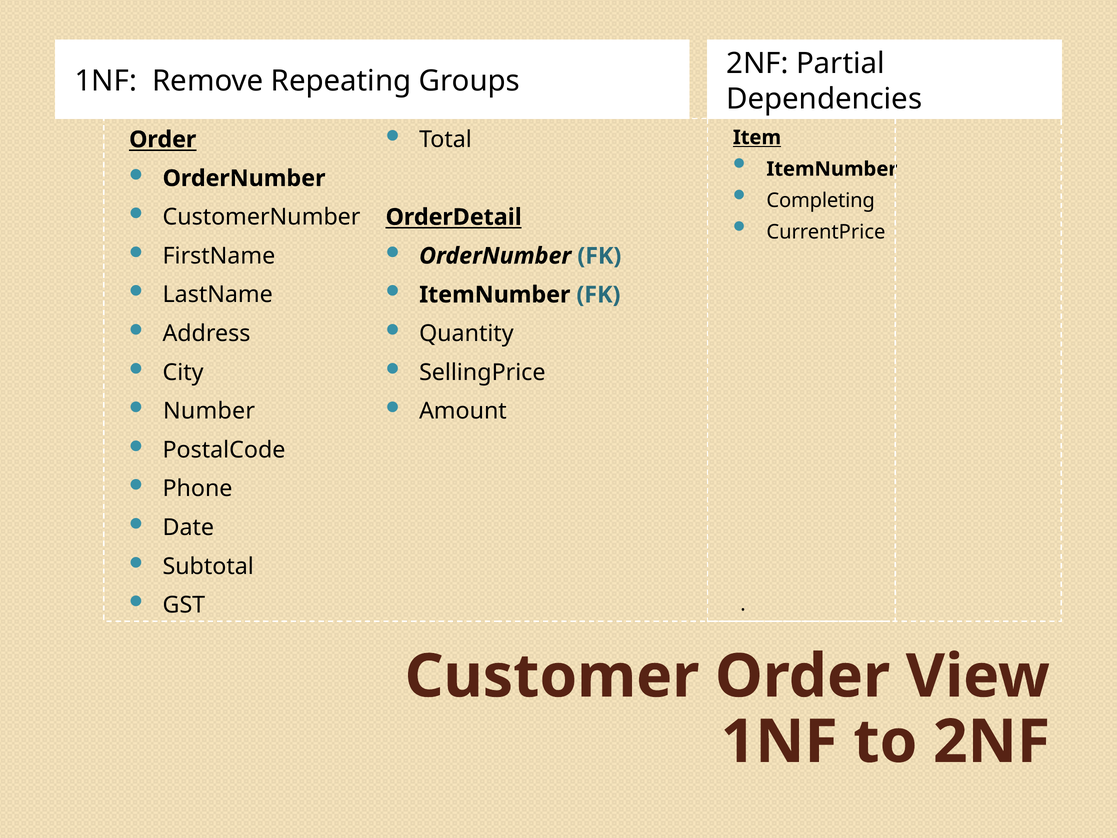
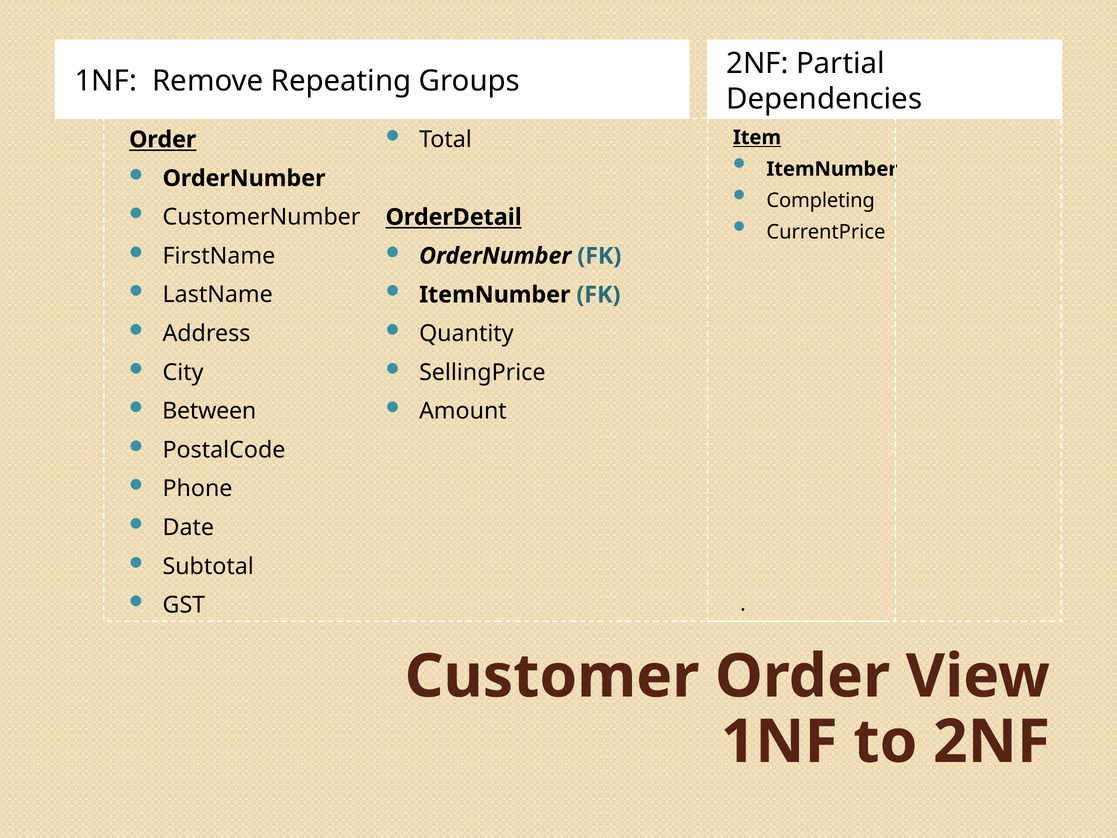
Number: Number -> Between
